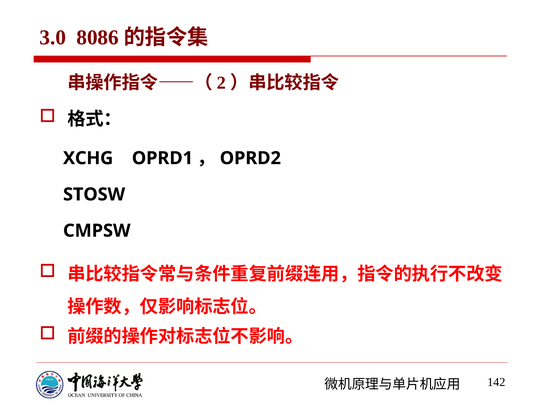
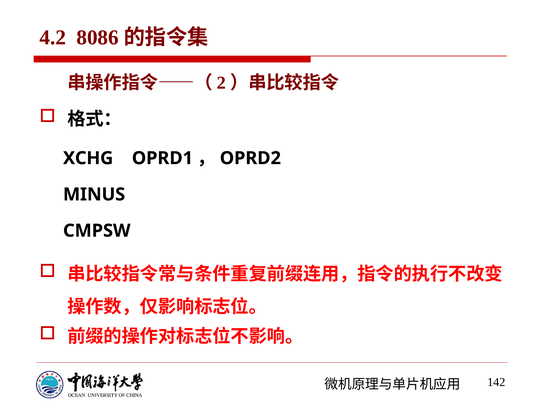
3.0: 3.0 -> 4.2
STOSW: STOSW -> MINUS
